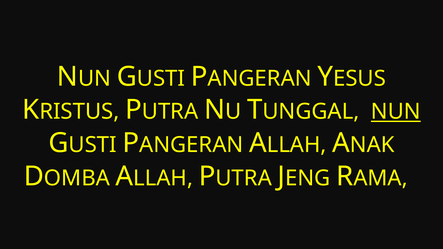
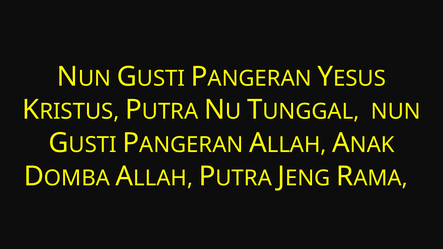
NUN underline: present -> none
